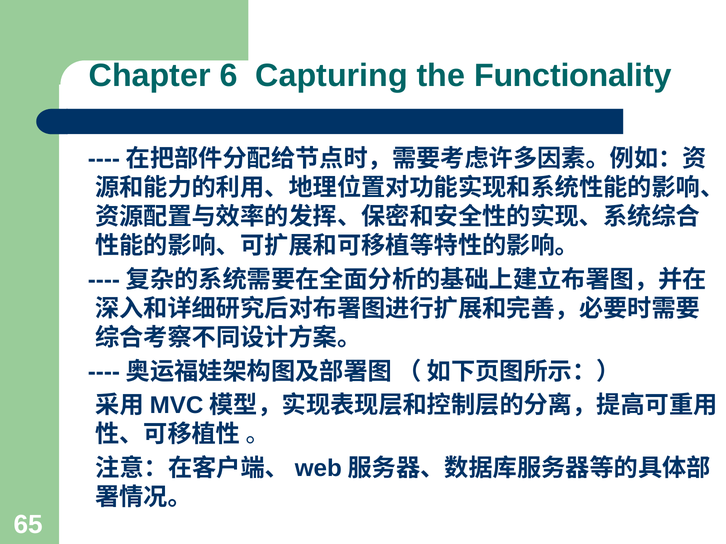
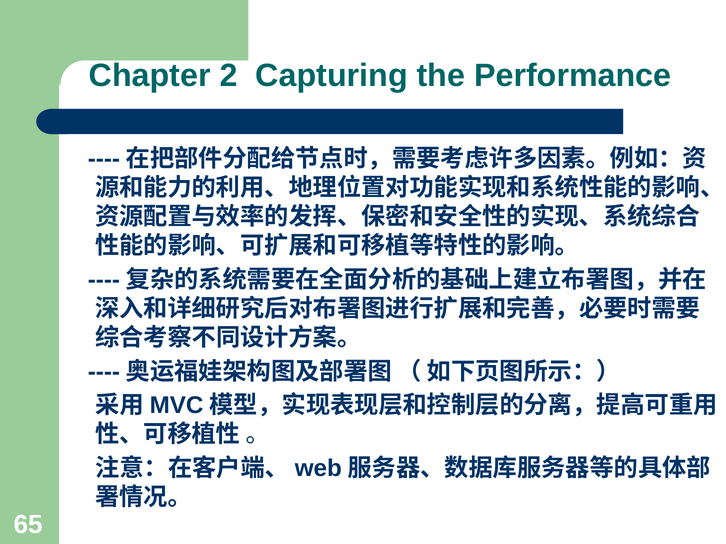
6: 6 -> 2
Functionality: Functionality -> Performance
